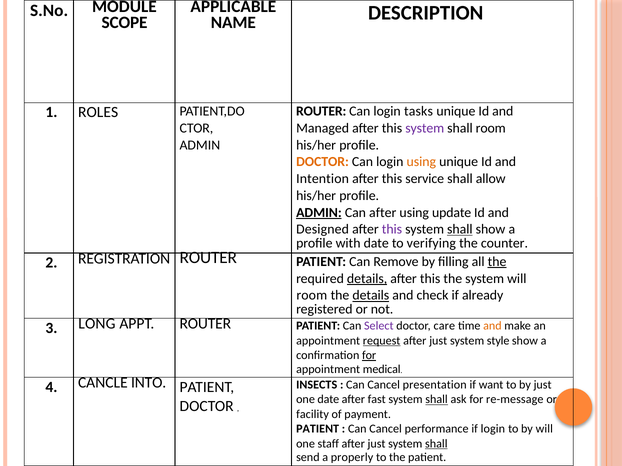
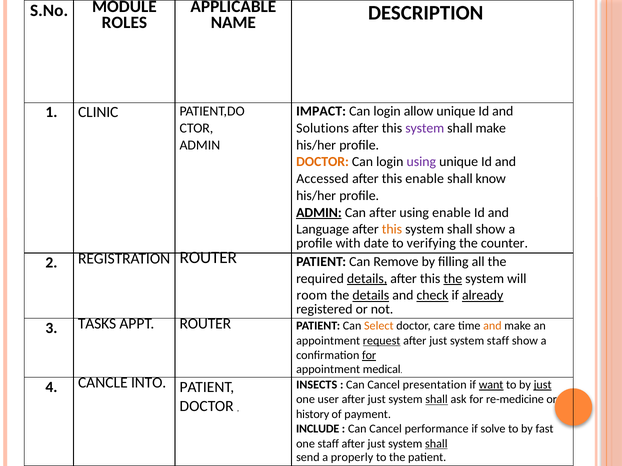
SCOPE: SCOPE -> ROLES
ROUTER at (321, 111): ROUTER -> IMPACT
tasks: tasks -> allow
ROLES: ROLES -> CLINIC
Managed: Managed -> Solutions
shall room: room -> make
using at (421, 162) colour: orange -> purple
Intention: Intention -> Accessed
this service: service -> enable
allow: allow -> know
using update: update -> enable
Designed: Designed -> Language
this at (392, 230) colour: purple -> orange
shall at (460, 230) underline: present -> none
the at (497, 262) underline: present -> none
the at (453, 279) underline: none -> present
check underline: none -> present
already underline: none -> present
LONG: LONG -> TASKS
Select colour: purple -> orange
system style: style -> staff
want underline: none -> present
just at (543, 385) underline: none -> present
one date: date -> user
fast at (377, 400): fast -> just
re-message: re-message -> re-medicine
facility: facility -> history
PATIENT at (318, 429): PATIENT -> INCLUDE
if login: login -> solve
by will: will -> fast
